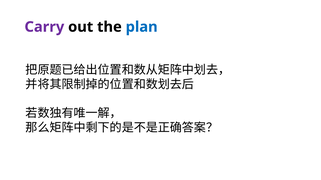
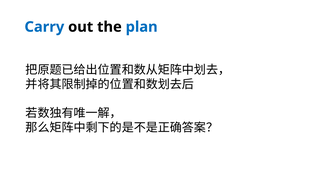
Carry colour: purple -> blue
